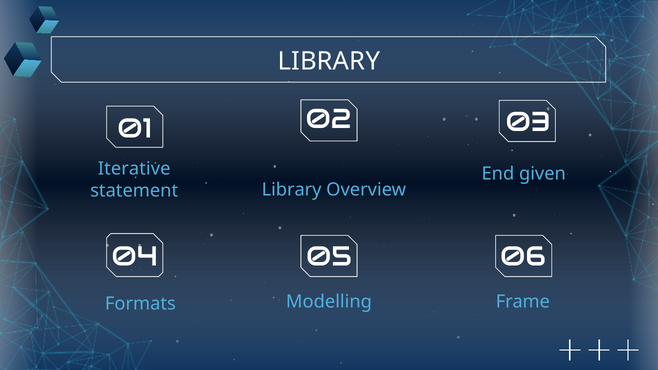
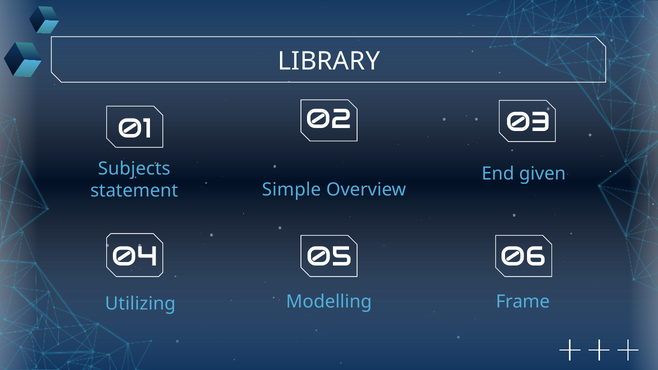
Iterative: Iterative -> Subjects
Library at (292, 190): Library -> Simple
Formats: Formats -> Utilizing
